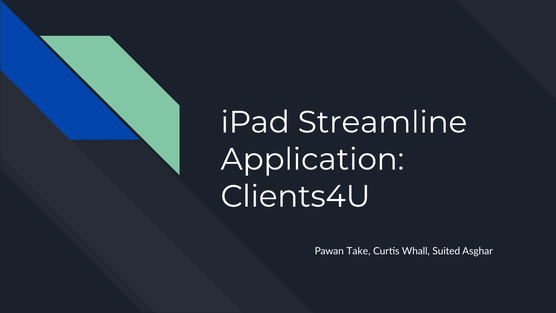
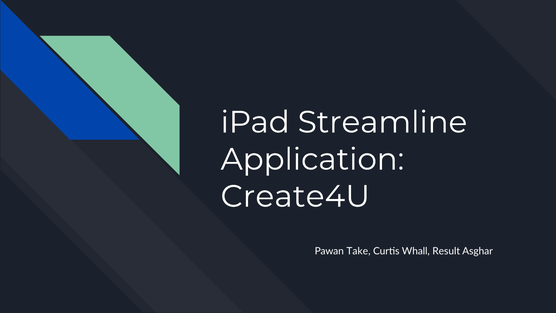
Clients4U: Clients4U -> Create4U
Suited: Suited -> Result
